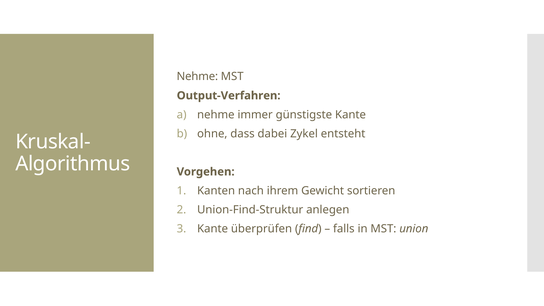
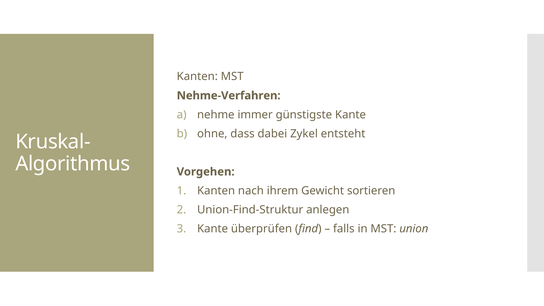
Nehme at (197, 77): Nehme -> Kanten
Output-Verfahren: Output-Verfahren -> Nehme-Verfahren
